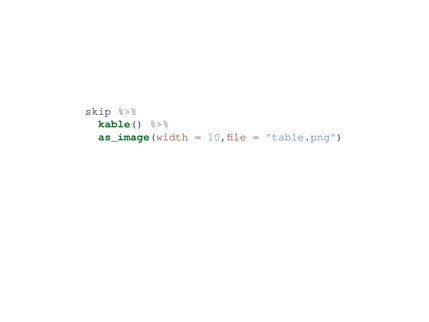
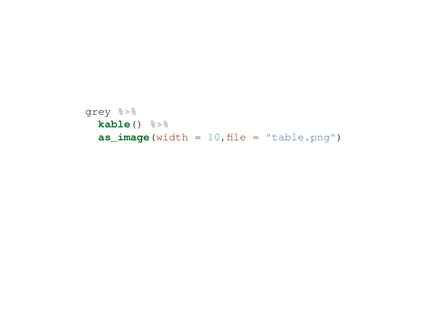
skip: skip -> grey
